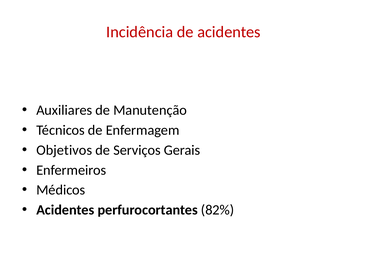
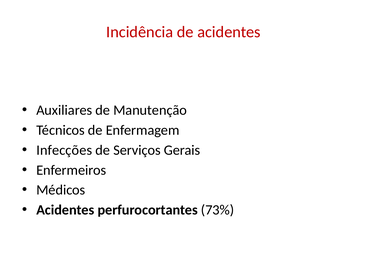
Objetivos: Objetivos -> Infecções
82%: 82% -> 73%
